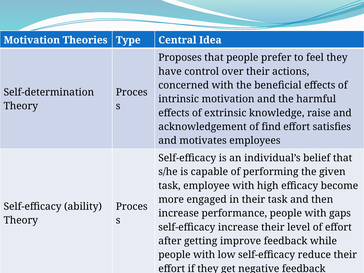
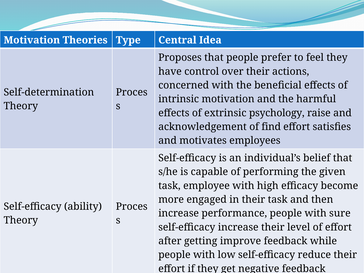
knowledge: knowledge -> psychology
gaps: gaps -> sure
